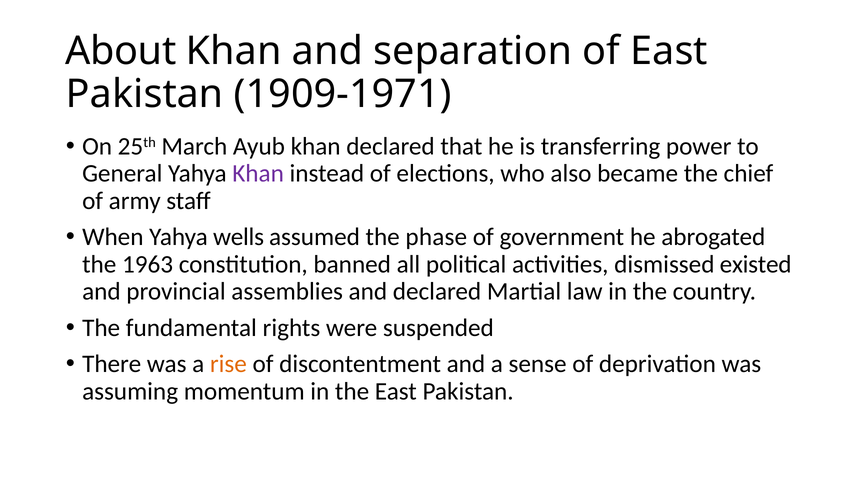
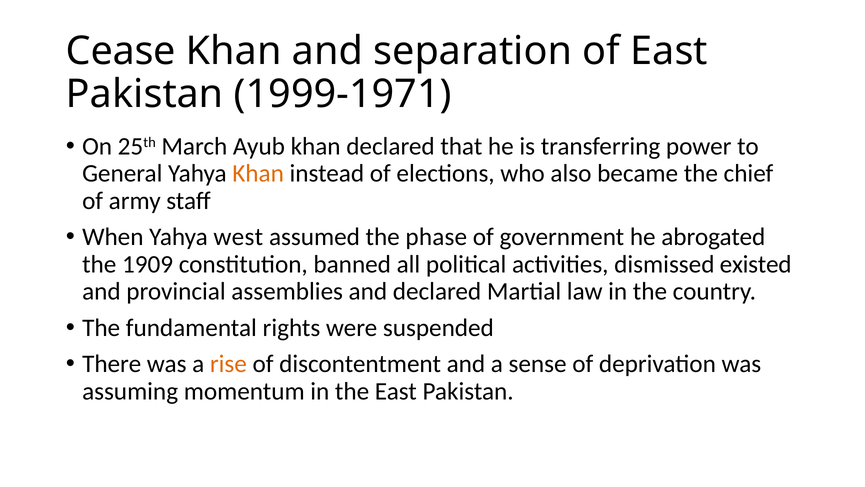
About: About -> Cease
1909-1971: 1909-1971 -> 1999-1971
Khan at (258, 173) colour: purple -> orange
wells: wells -> west
1963: 1963 -> 1909
